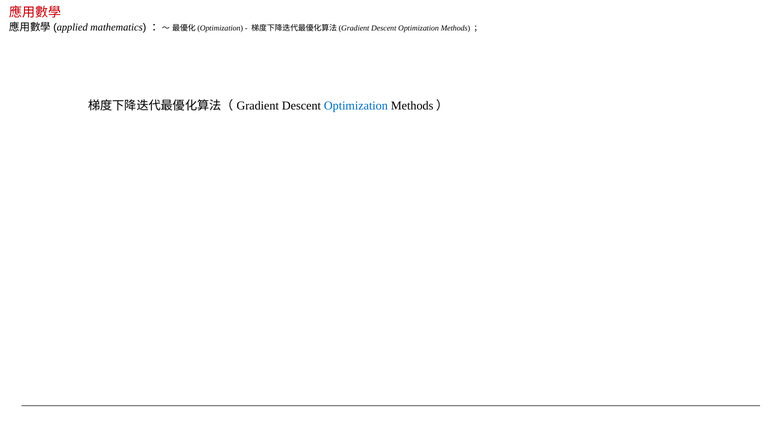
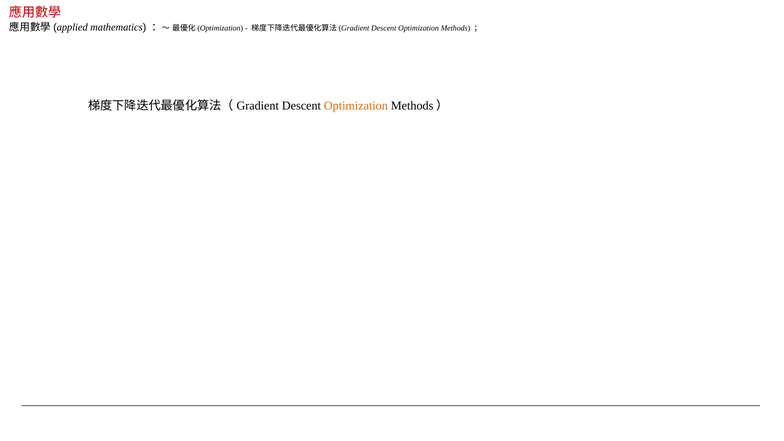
Optimization at (356, 106) colour: blue -> orange
